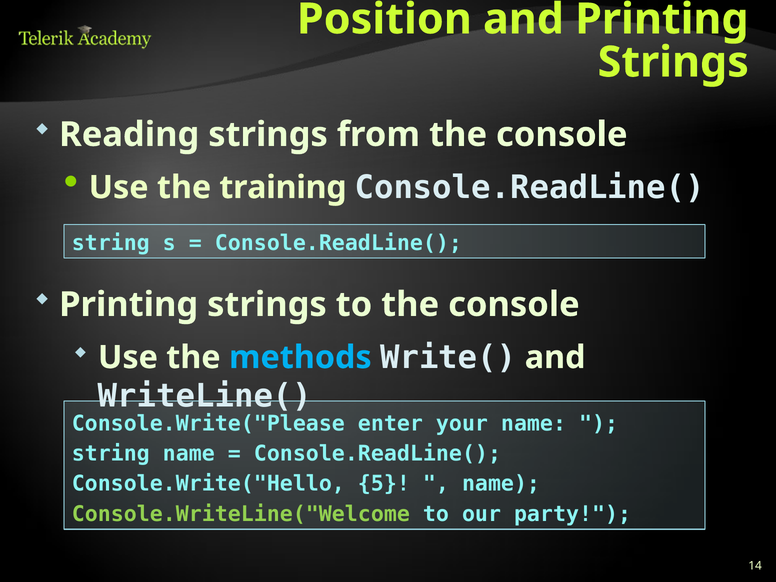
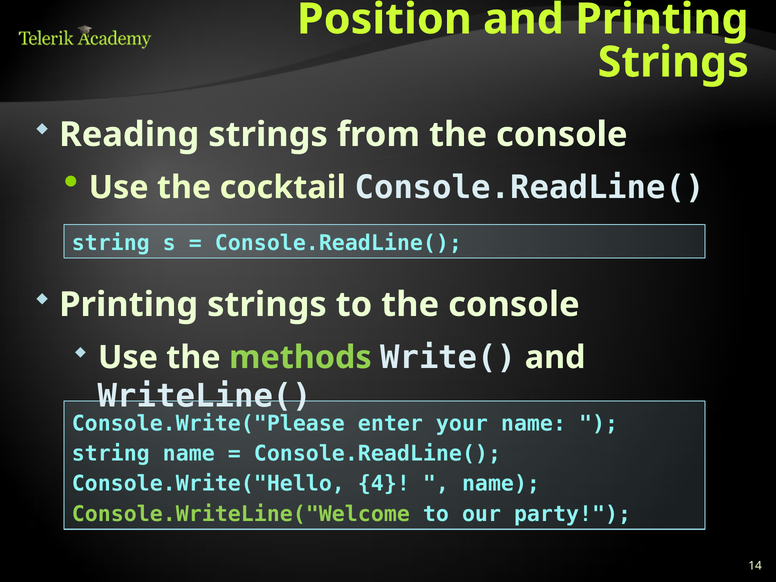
training: training -> cocktail
methods colour: light blue -> light green
5: 5 -> 4
